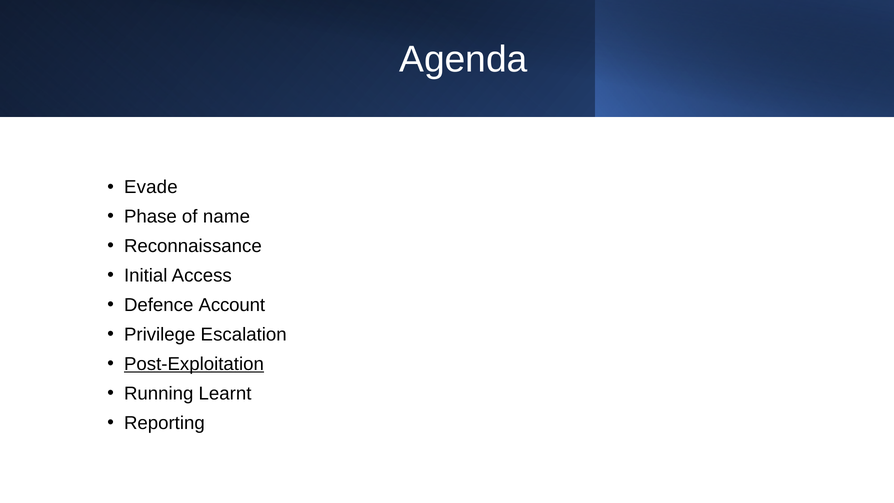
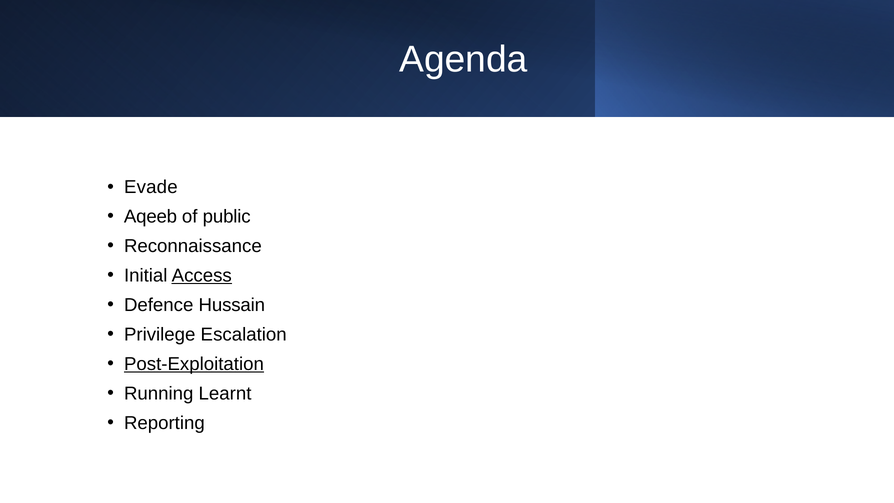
Phase: Phase -> Aqeeb
name: name -> public
Access underline: none -> present
Account: Account -> Hussain
